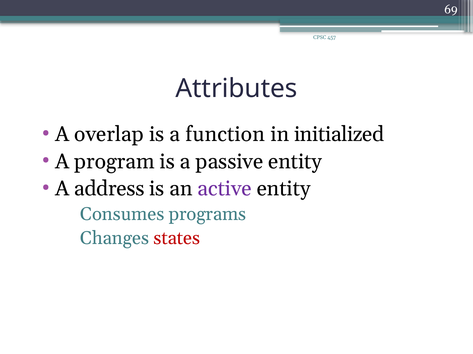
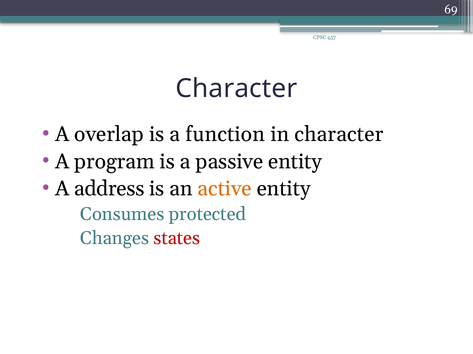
Attributes at (237, 89): Attributes -> Character
in initialized: initialized -> character
active colour: purple -> orange
programs: programs -> protected
